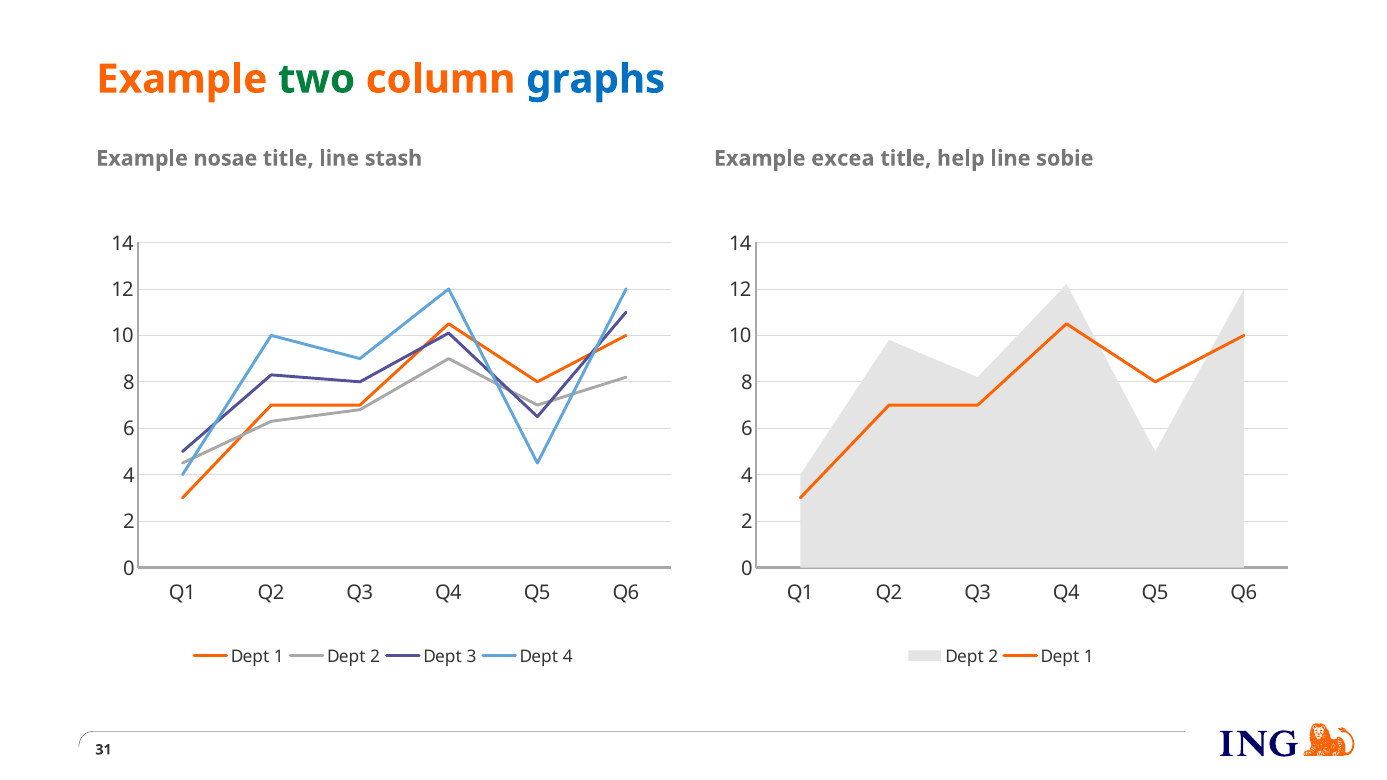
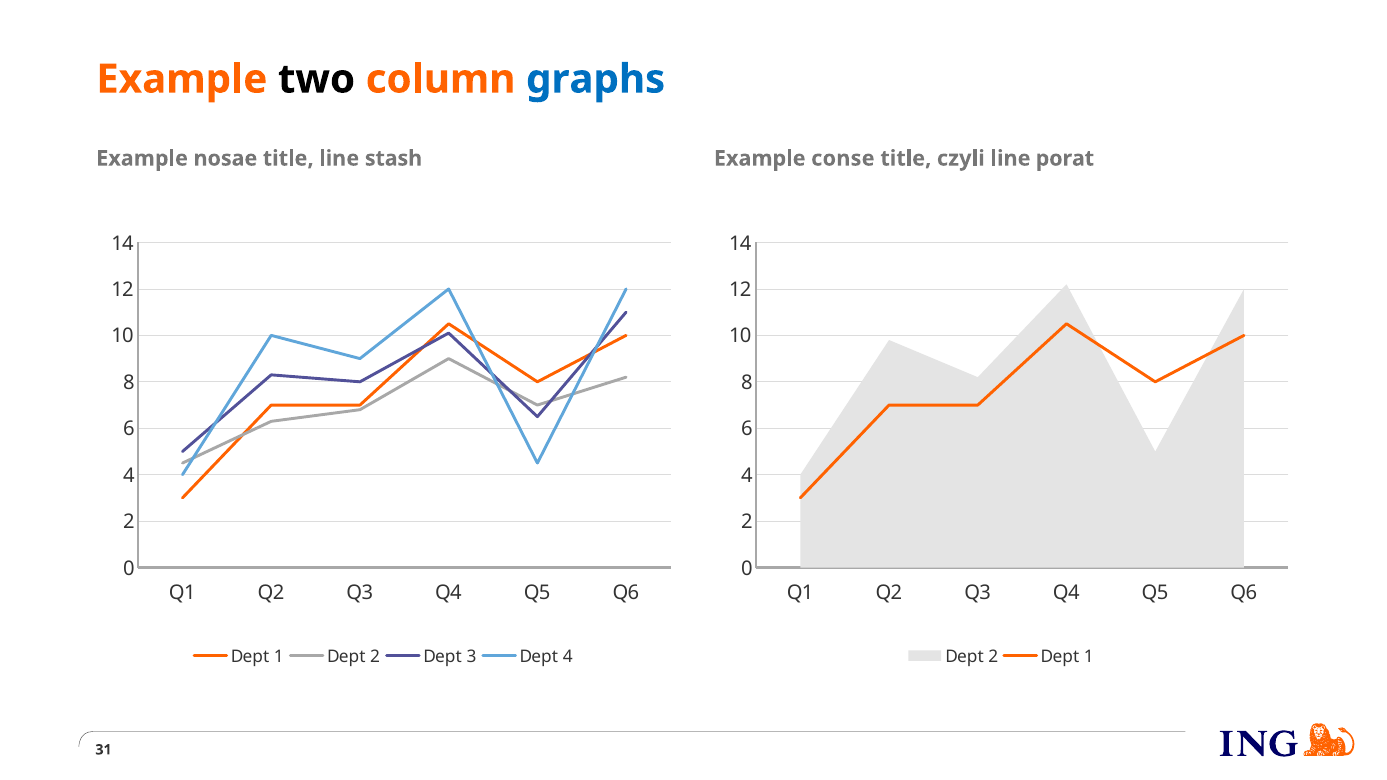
two colour: green -> black
excea: excea -> conse
help: help -> czyli
sobie: sobie -> porat
